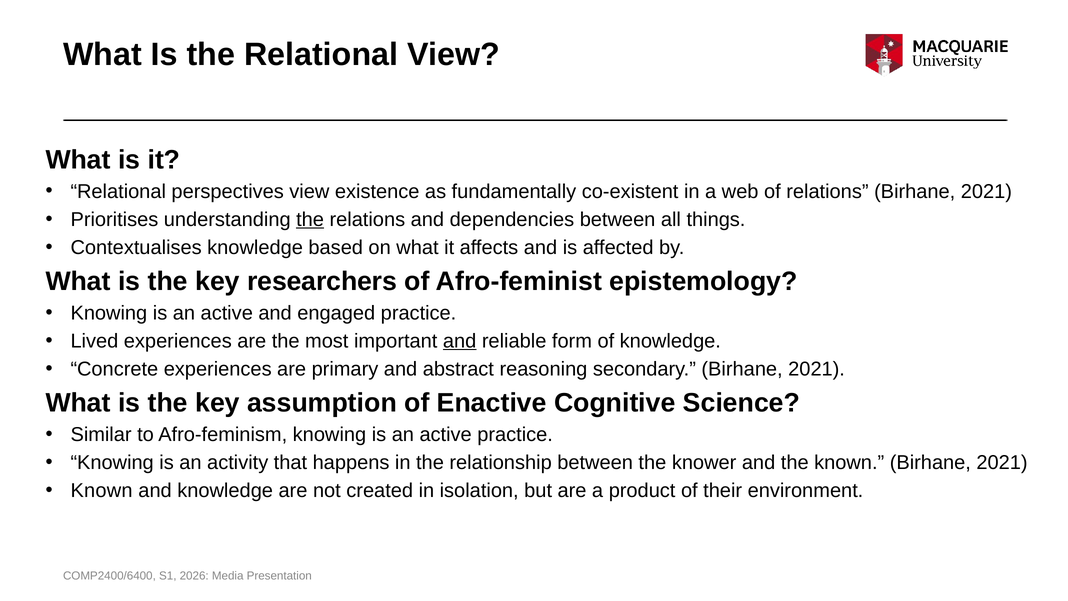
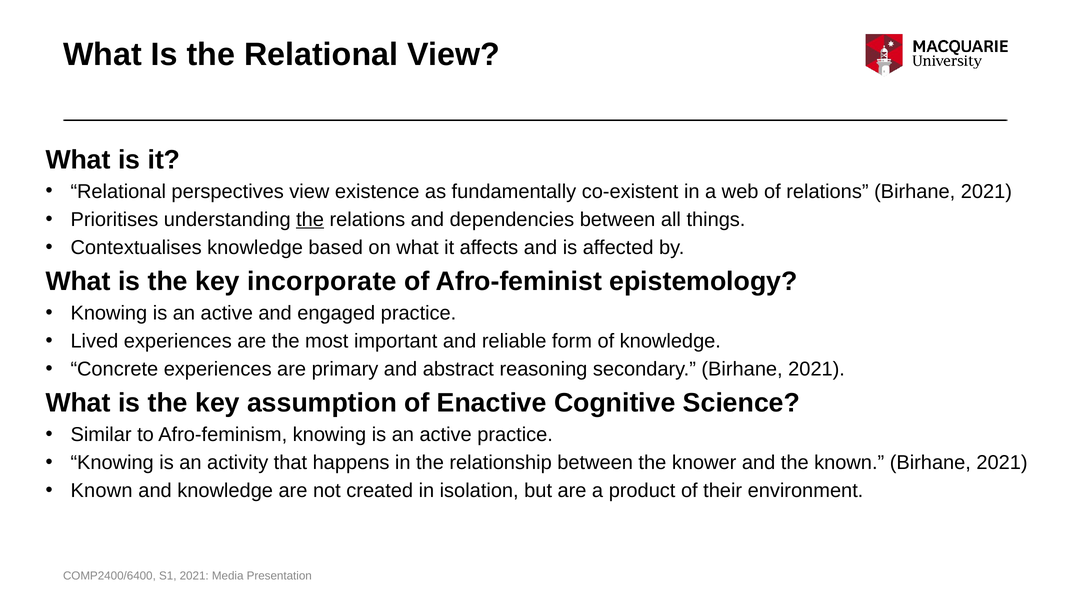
researchers: researchers -> incorporate
and at (460, 341) underline: present -> none
S1 2026: 2026 -> 2021
